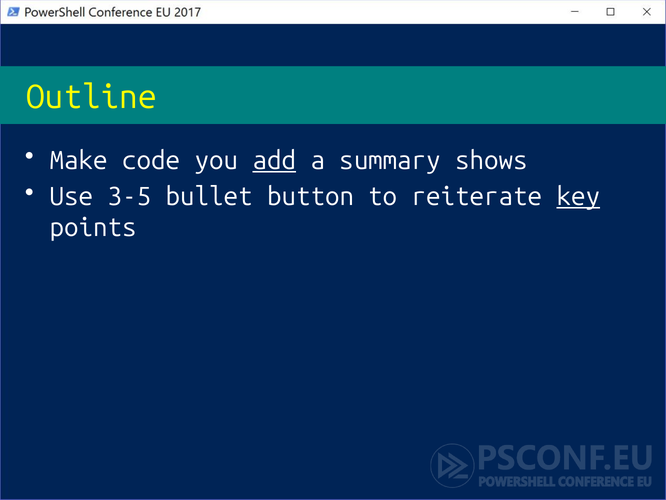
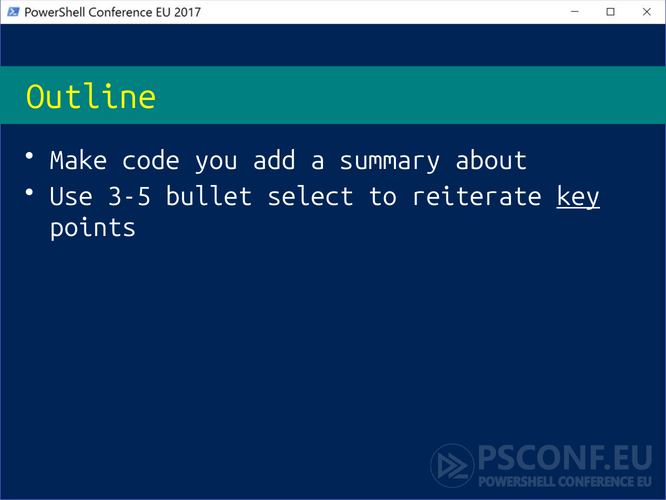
add underline: present -> none
shows: shows -> about
button: button -> select
